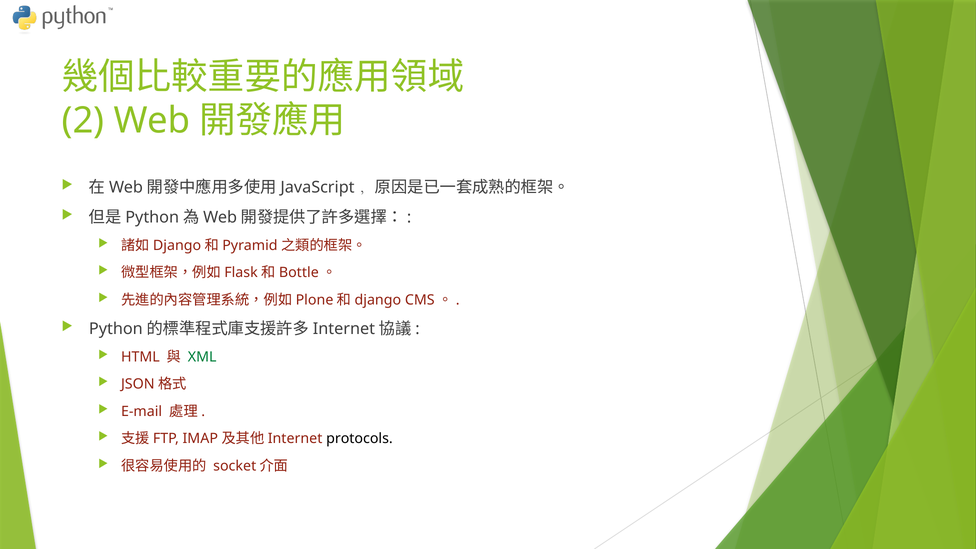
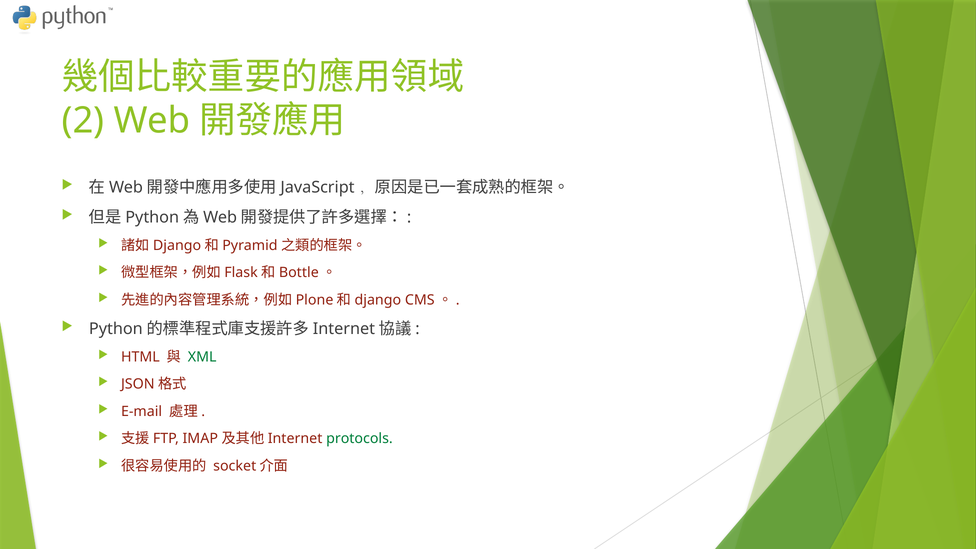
protocols colour: black -> green
